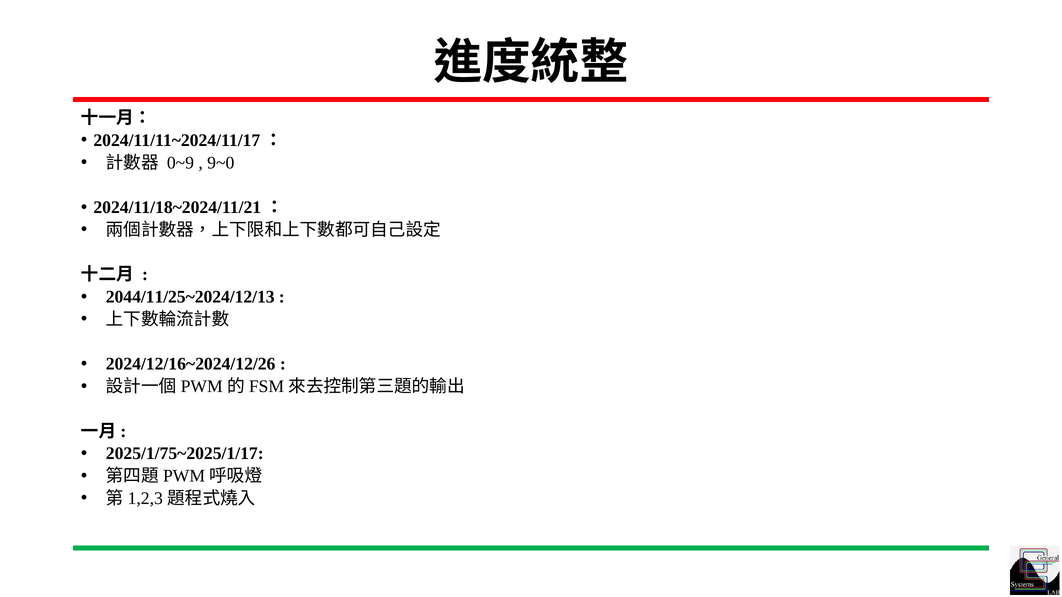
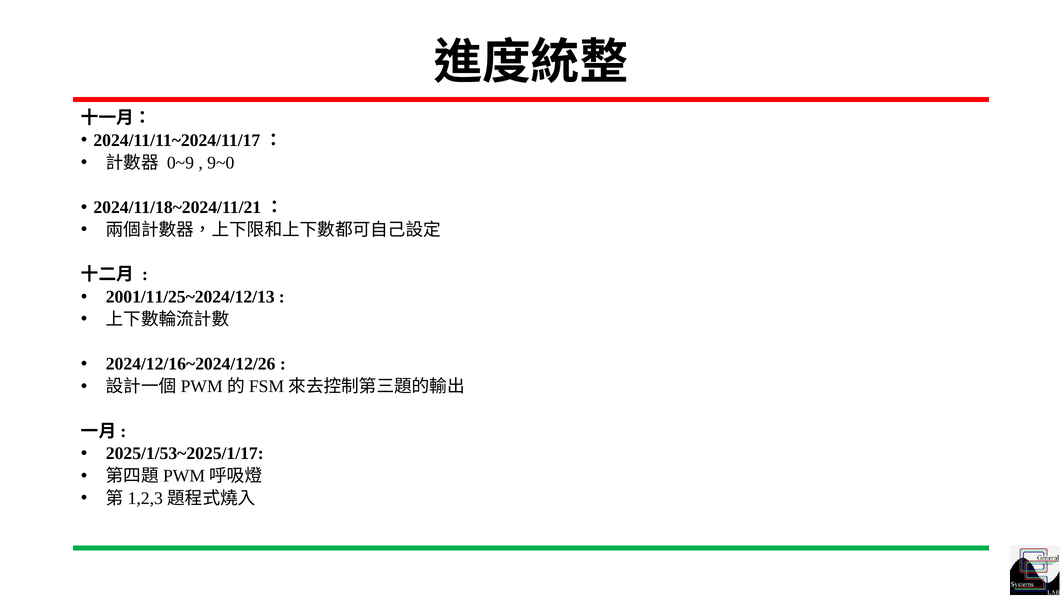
2044/11/25~2024/12/13: 2044/11/25~2024/12/13 -> 2001/11/25~2024/12/13
2025/1/75~2025/1/17: 2025/1/75~2025/1/17 -> 2025/1/53~2025/1/17
